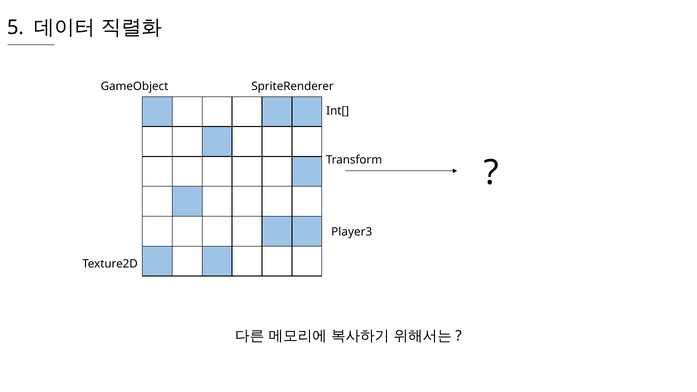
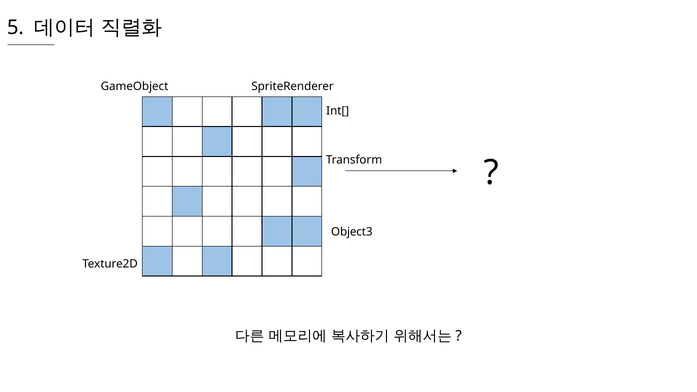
Player3: Player3 -> Object3
